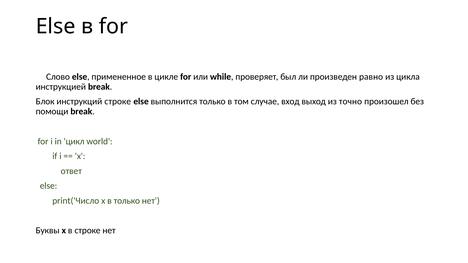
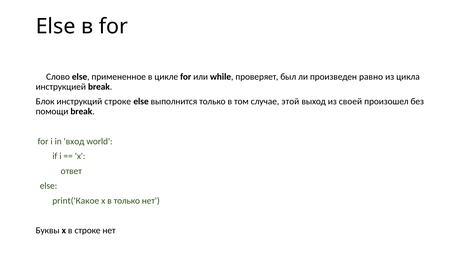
вход: вход -> этой
точно: точно -> своей
цикл: цикл -> вход
print('Число: print('Число -> print('Какое
